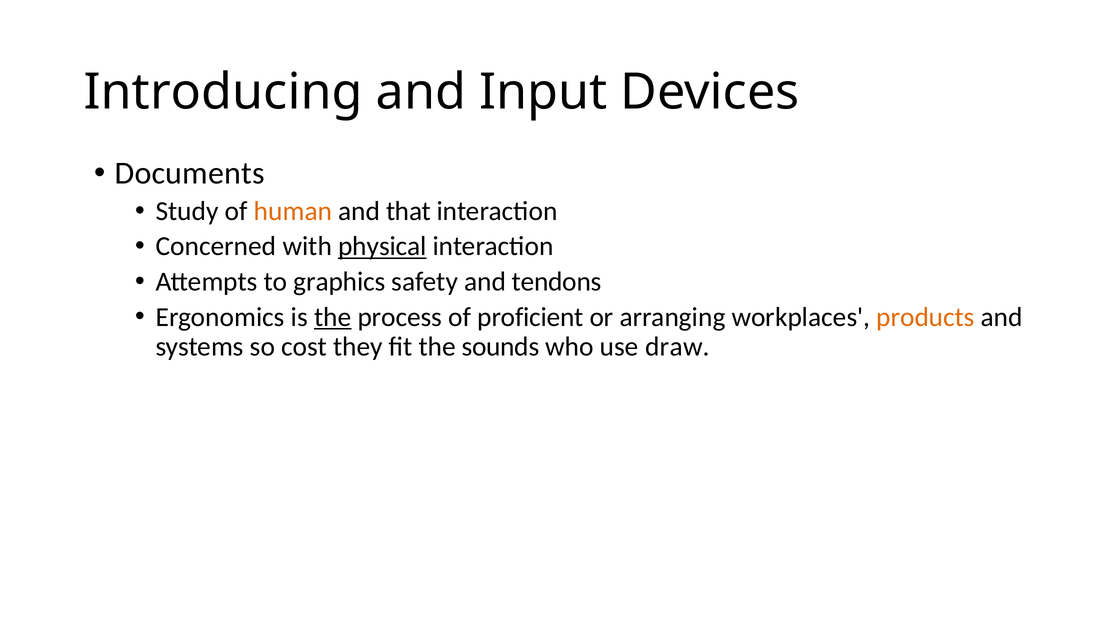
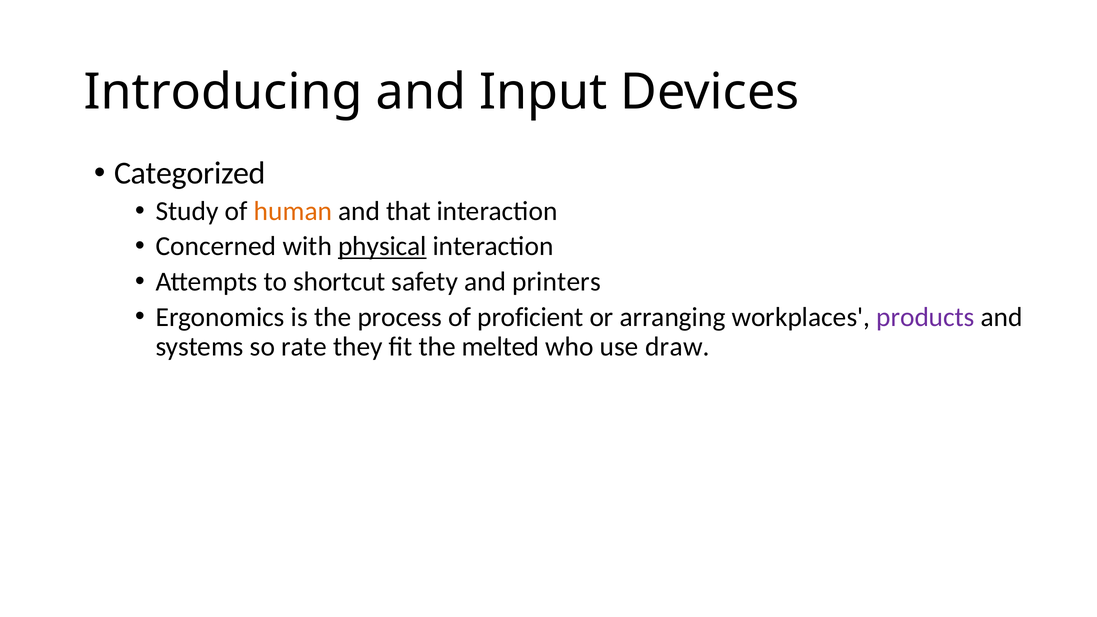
Documents: Documents -> Categorized
graphics: graphics -> shortcut
tendons: tendons -> printers
the at (333, 317) underline: present -> none
products colour: orange -> purple
cost: cost -> rate
sounds: sounds -> melted
